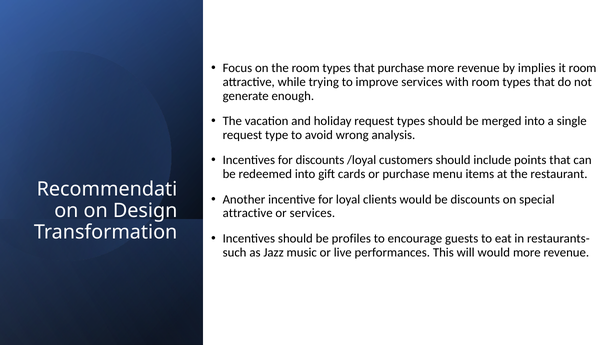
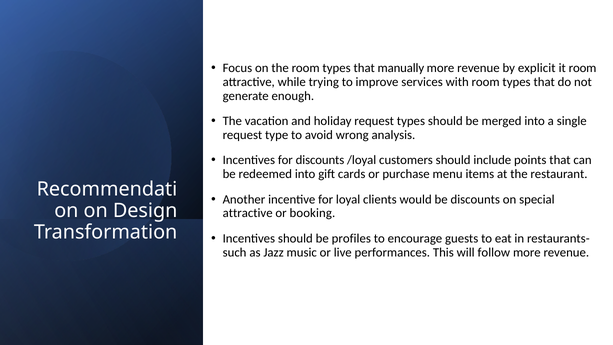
that purchase: purchase -> manually
implies: implies -> explicit
or services: services -> booking
will would: would -> follow
